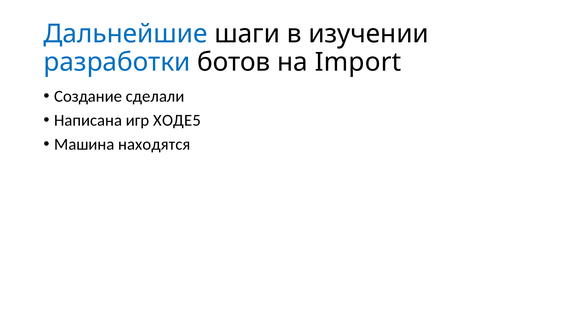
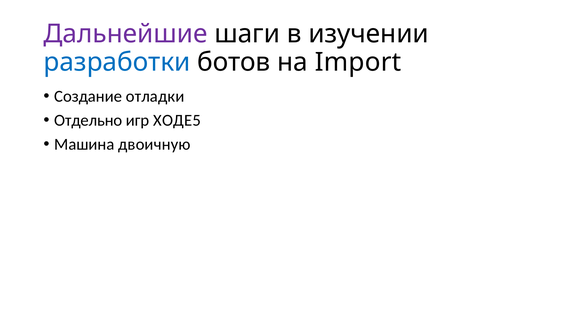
Дальнейшие colour: blue -> purple
сделали: сделали -> отладки
Написана: Написана -> Отдельно
находятся: находятся -> двоичную
